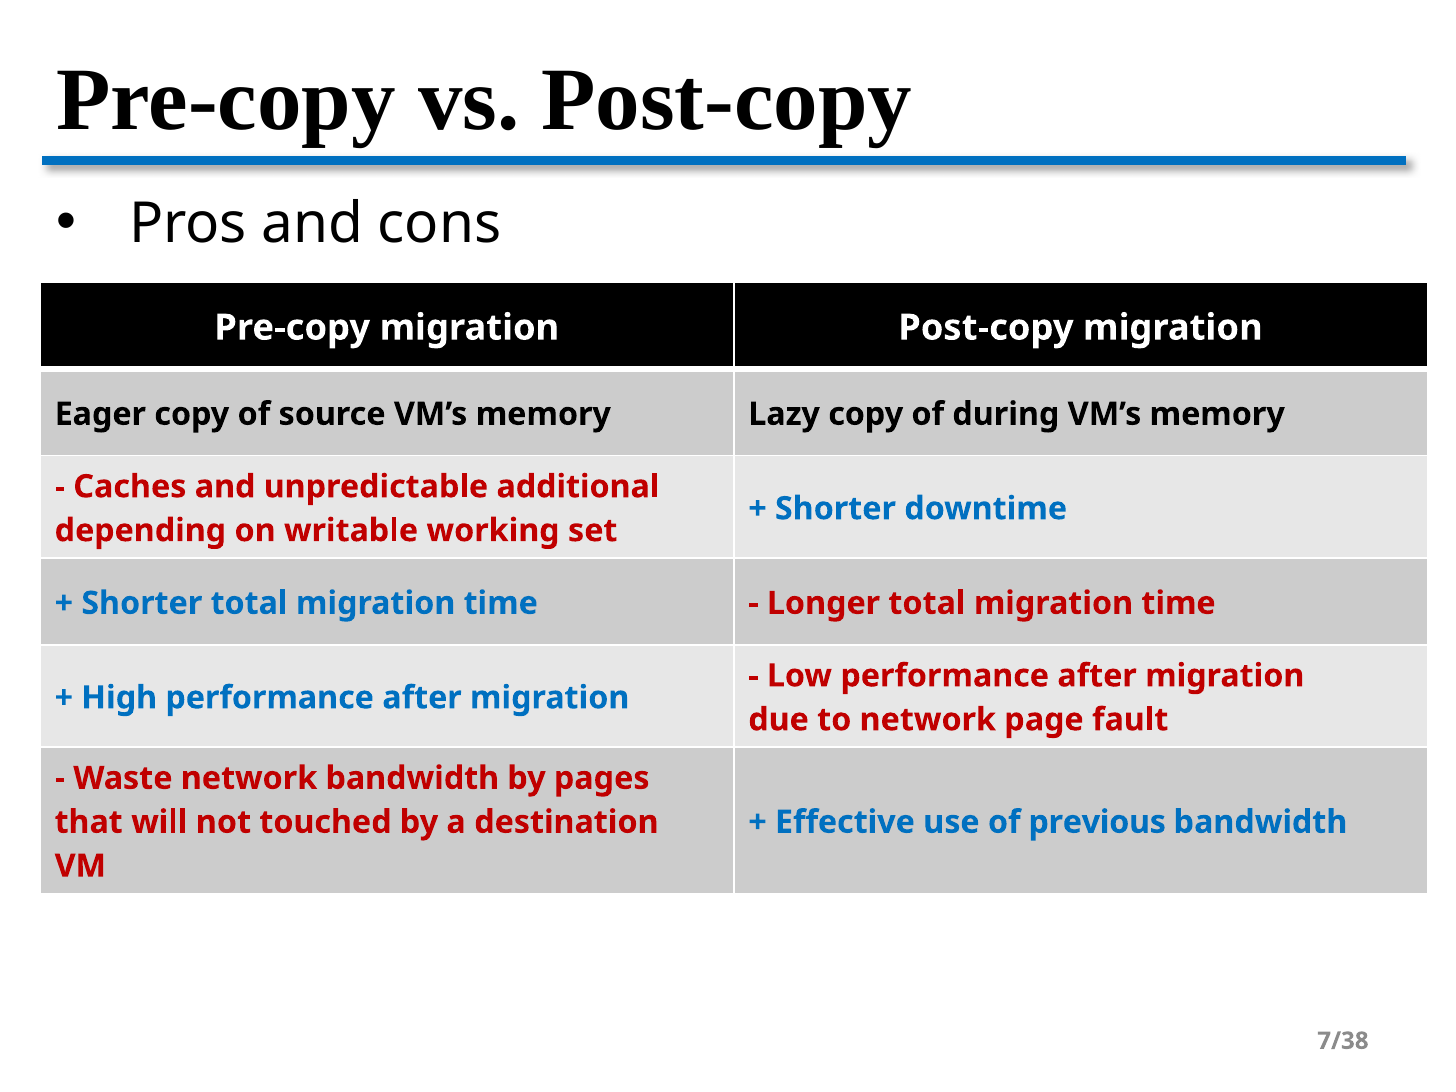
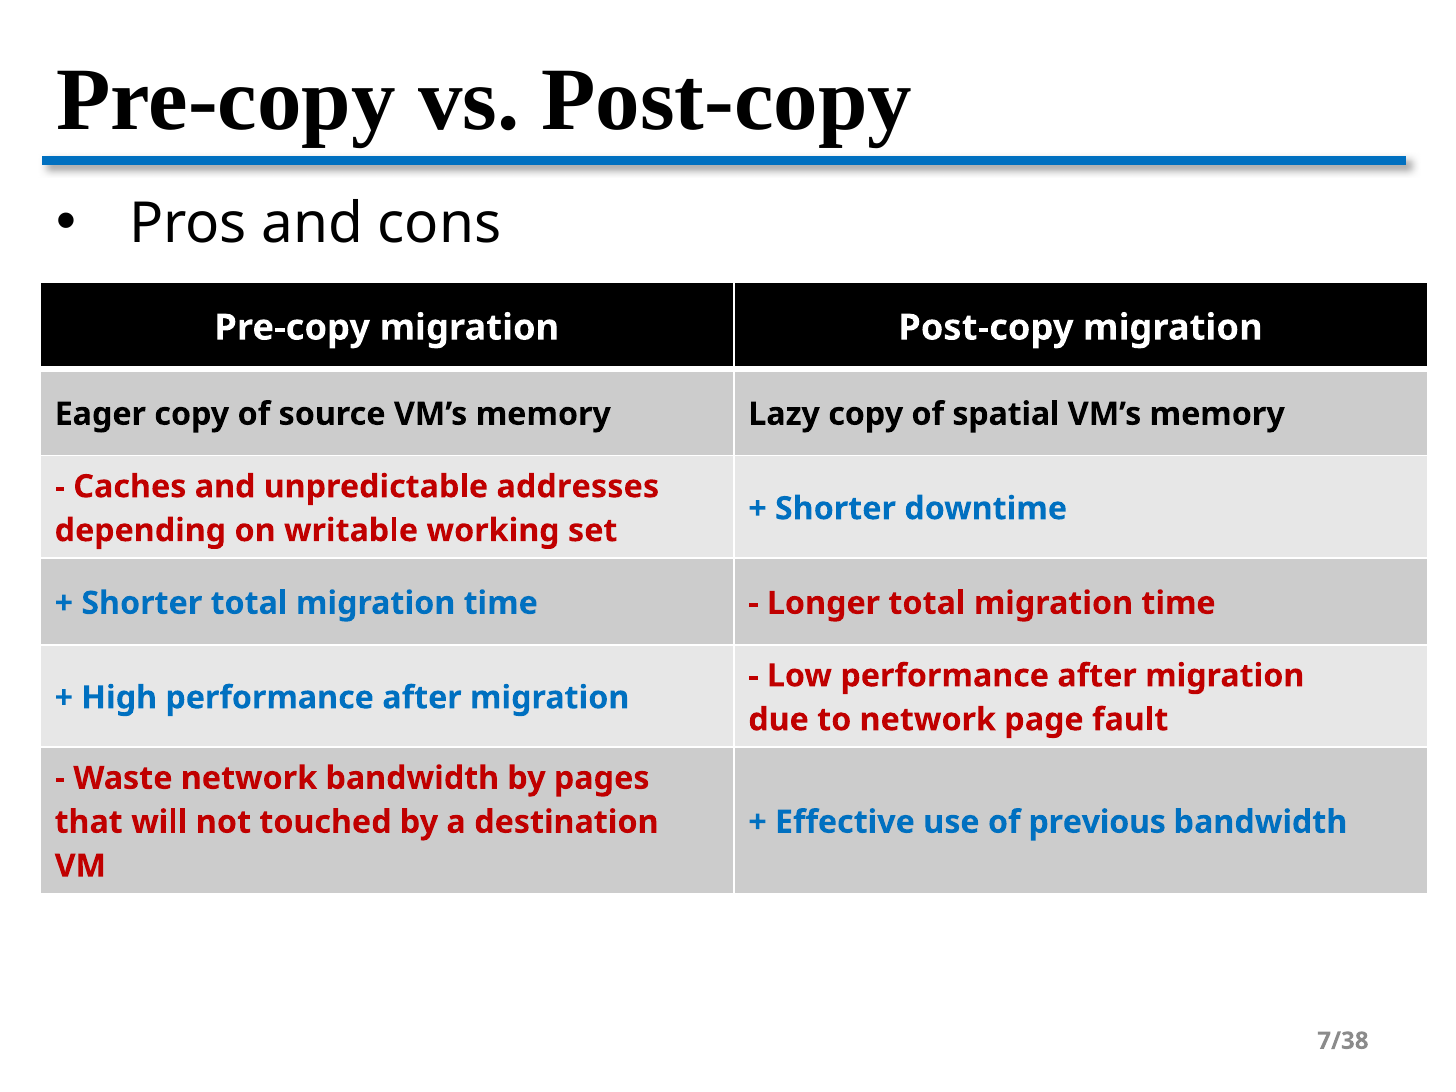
during: during -> spatial
additional: additional -> addresses
